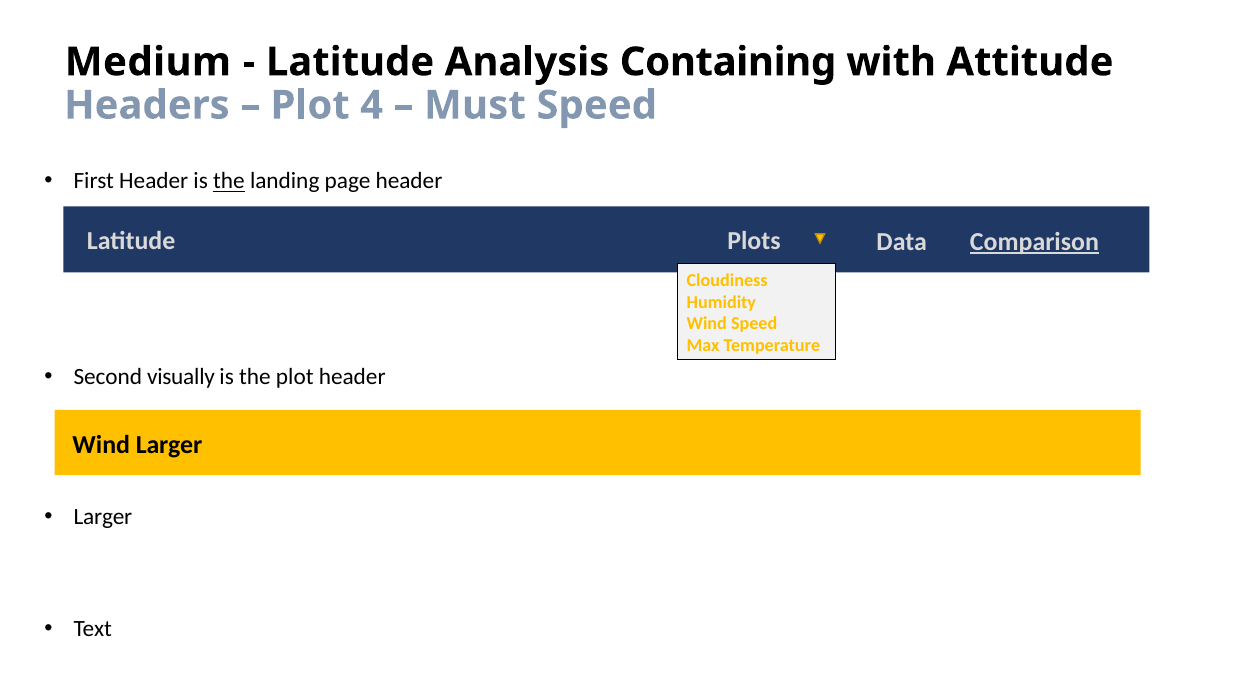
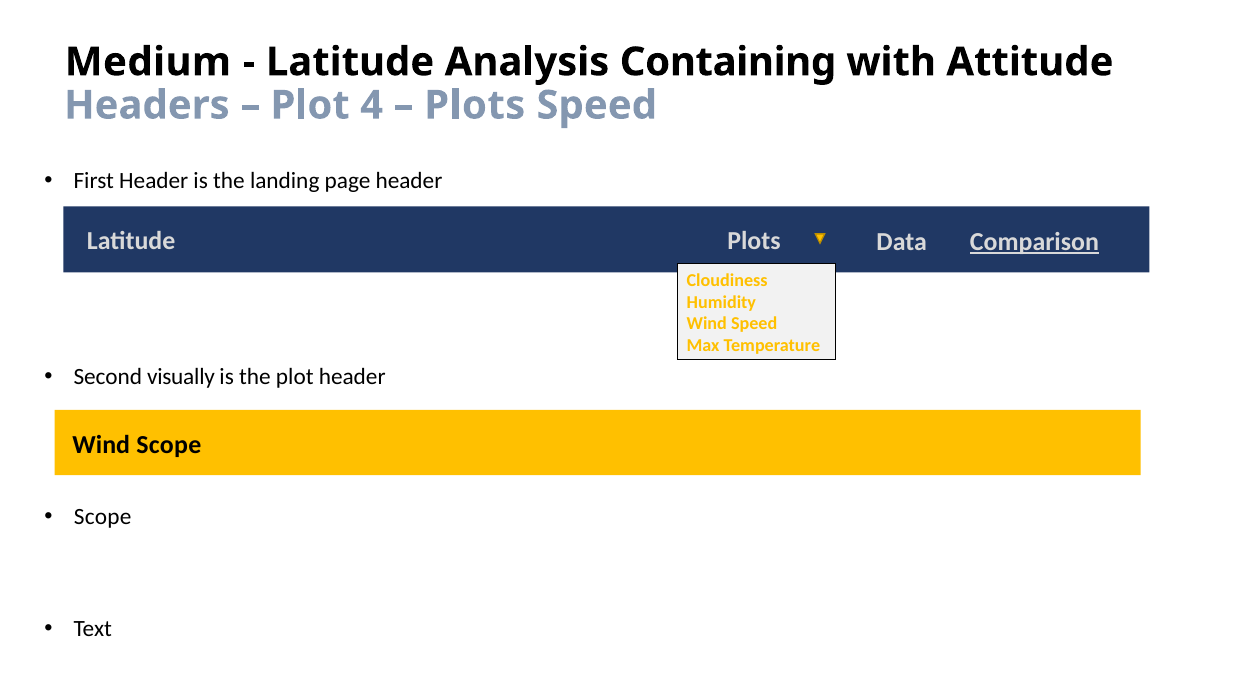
Must at (475, 105): Must -> Plots
the at (229, 181) underline: present -> none
Wind Larger: Larger -> Scope
Larger at (103, 516): Larger -> Scope
